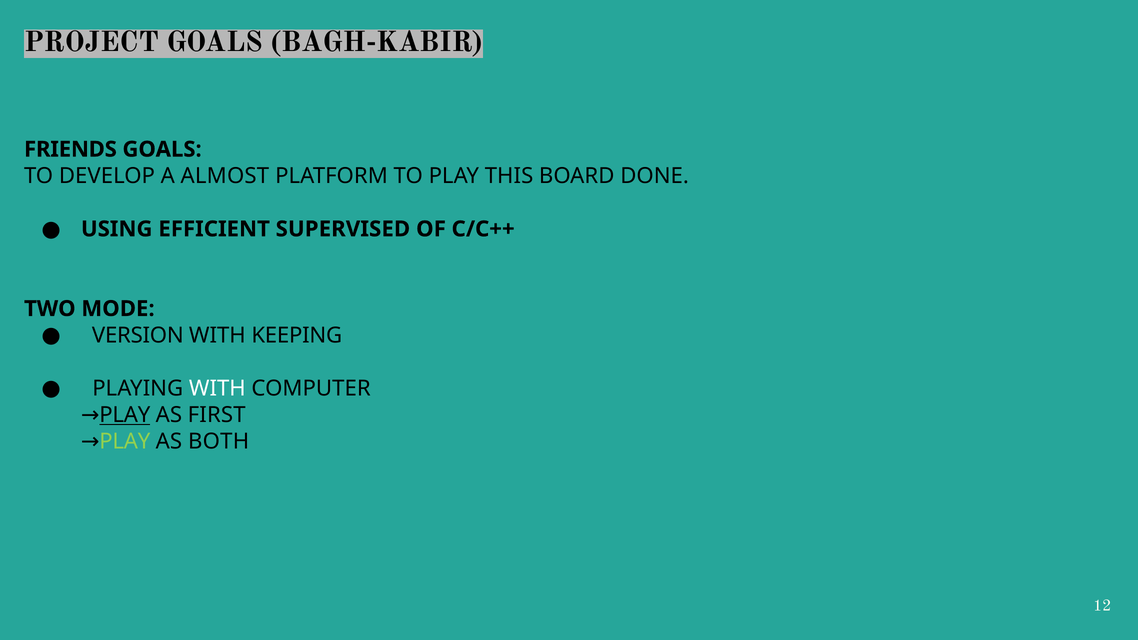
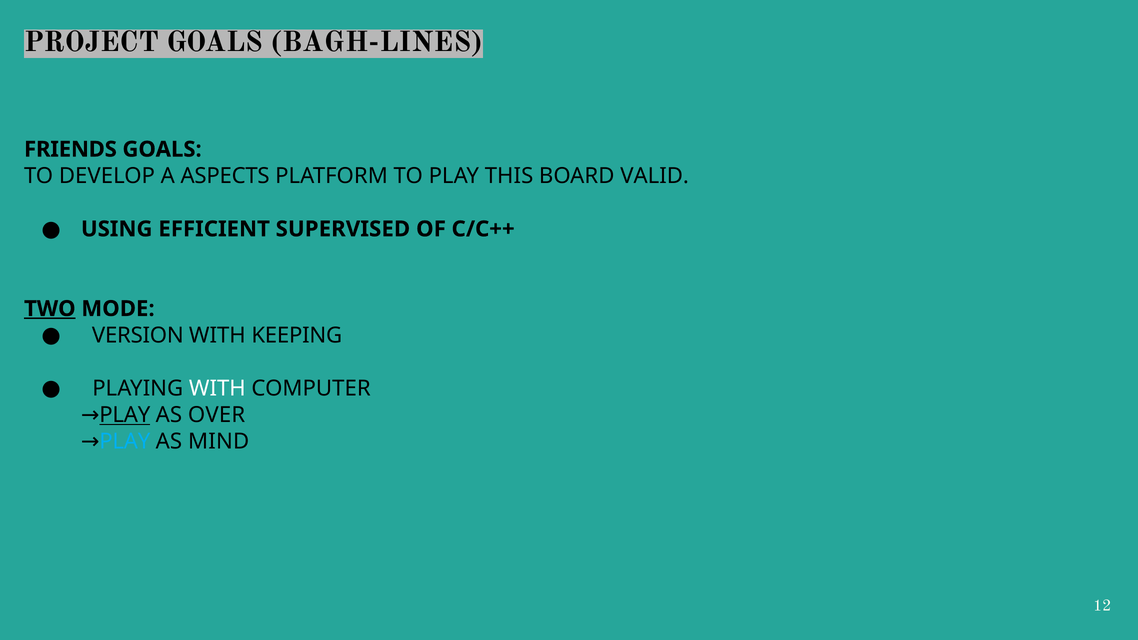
BAGH-KABIR: BAGH-KABIR -> BAGH-LINES
ALMOST: ALMOST -> ASPECTS
DONE: DONE -> VALID
TWO underline: none -> present
FIRST: FIRST -> OVER
PLAY at (125, 442) colour: light green -> light blue
BOTH: BOTH -> MIND
